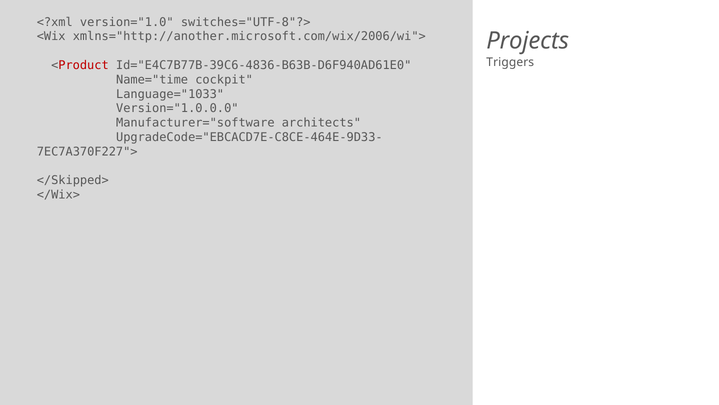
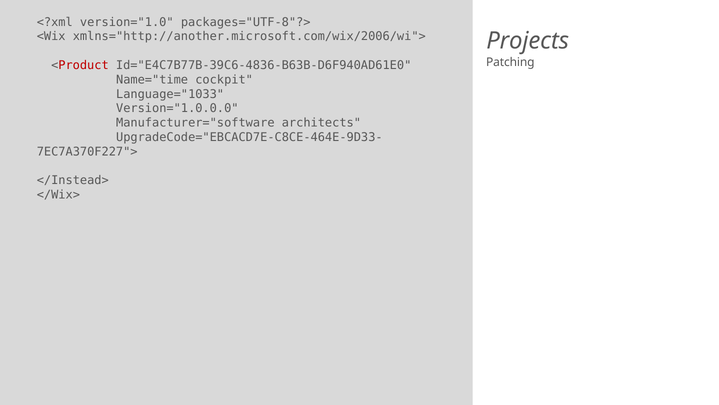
switches="UTF-8"?>: switches="UTF-8"?> -> packages="UTF-8"?>
Triggers: Triggers -> Patching
</Skipped>: </Skipped> -> </Instead>
